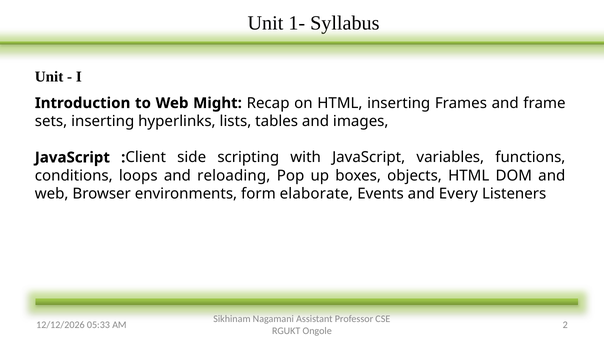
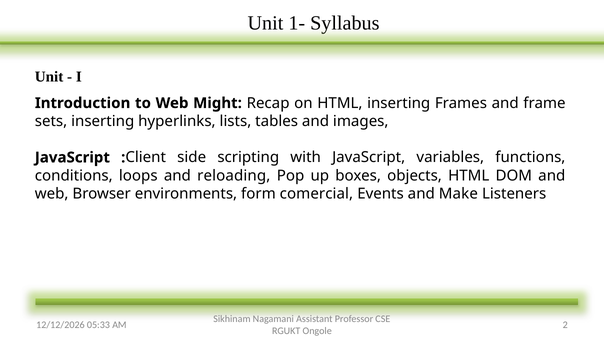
elaborate: elaborate -> comercial
Every: Every -> Make
